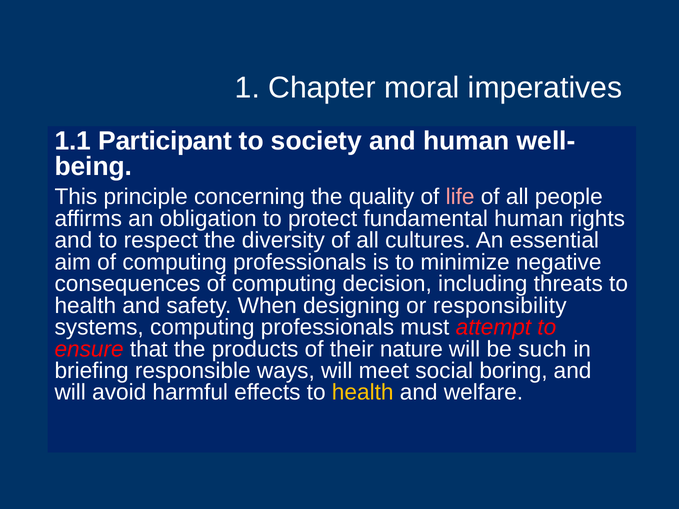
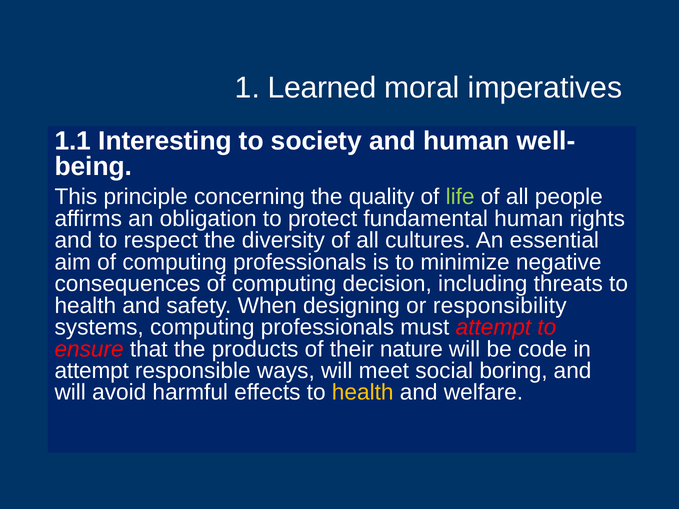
Chapter: Chapter -> Learned
Participant: Participant -> Interesting
life colour: pink -> light green
such: such -> code
briefing at (92, 371): briefing -> attempt
